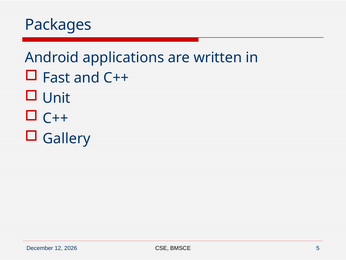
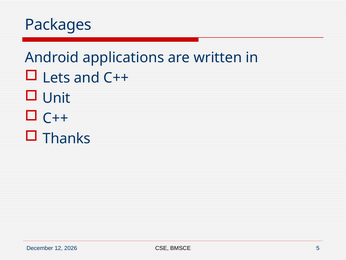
Fast: Fast -> Lets
Gallery: Gallery -> Thanks
